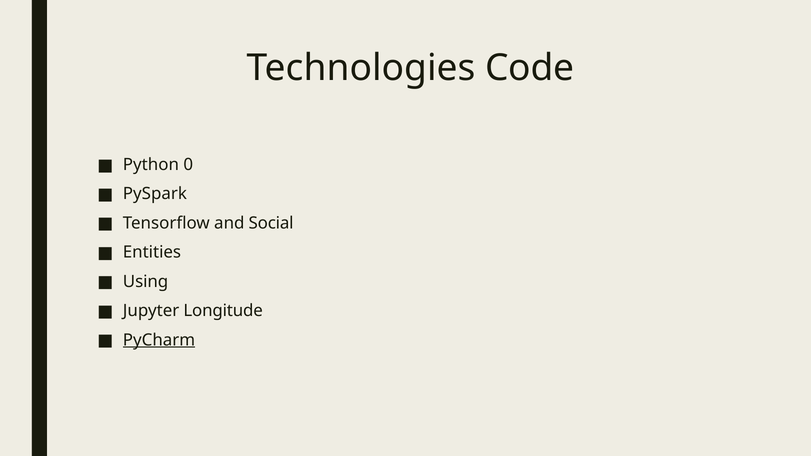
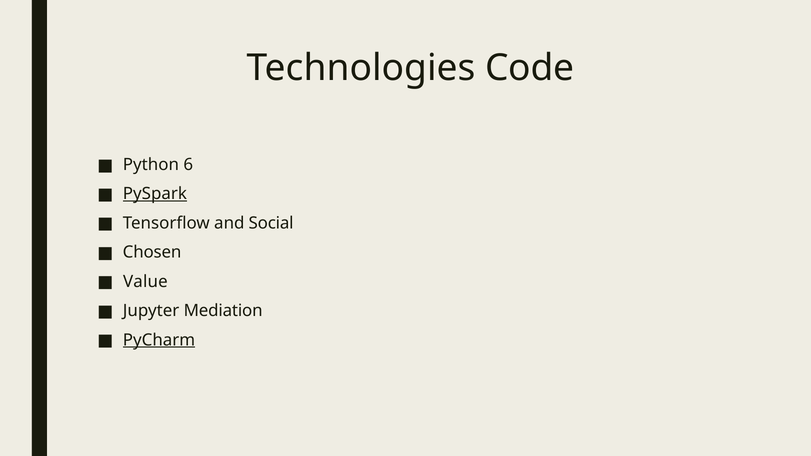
0: 0 -> 6
PySpark underline: none -> present
Entities: Entities -> Chosen
Using: Using -> Value
Longitude: Longitude -> Mediation
